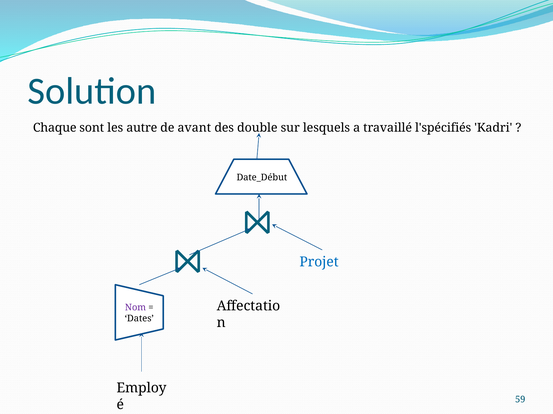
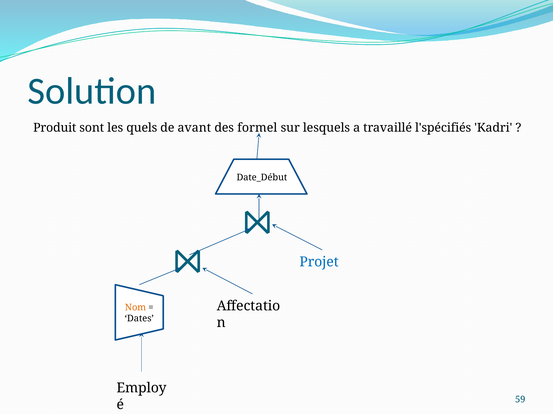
Chaque: Chaque -> Produit
autre: autre -> quels
double: double -> formel
Nom colour: purple -> orange
